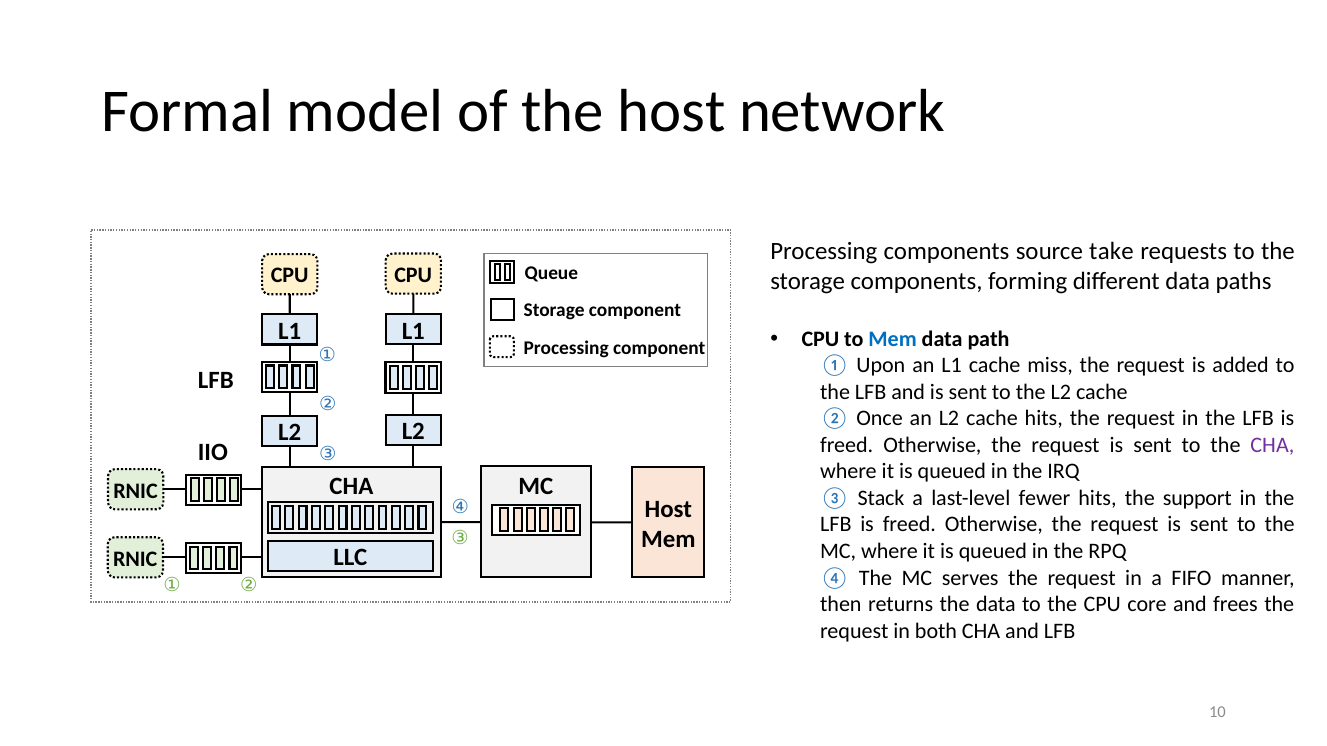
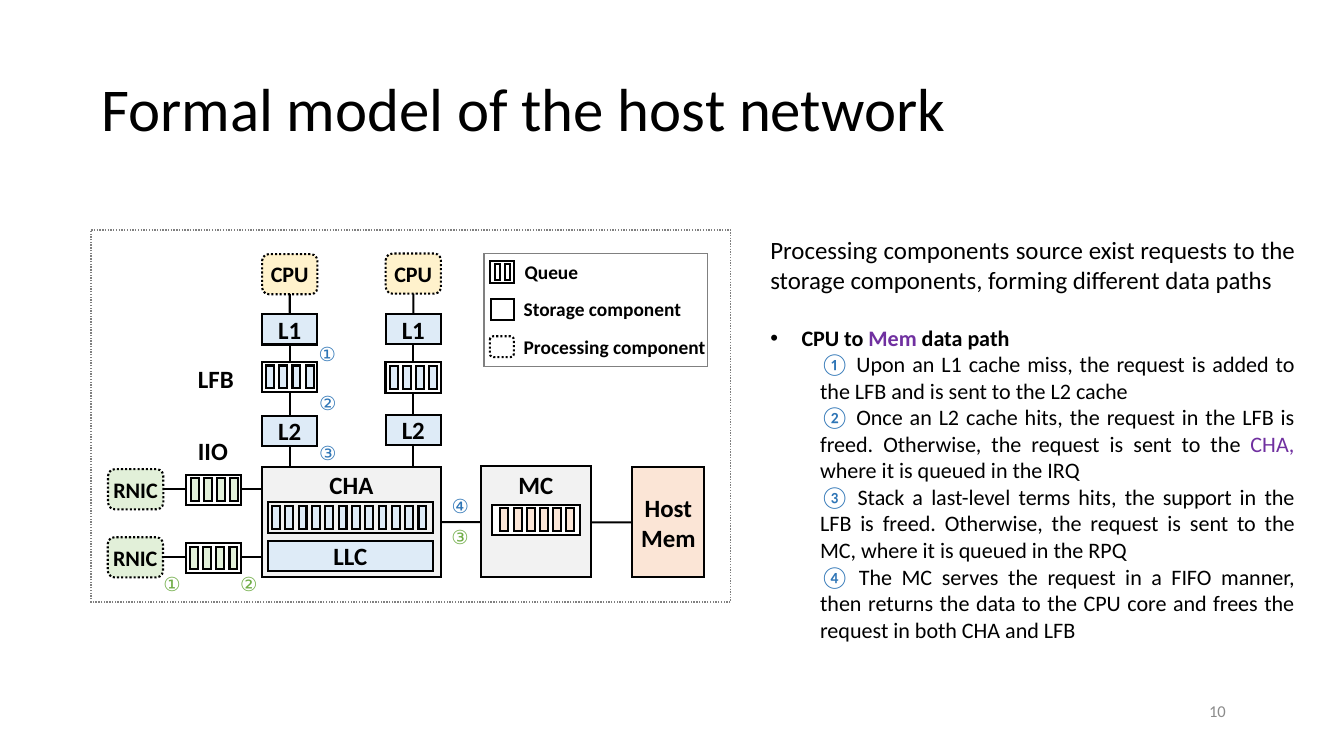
take: take -> exist
Mem at (893, 339) colour: blue -> purple
fewer: fewer -> terms
